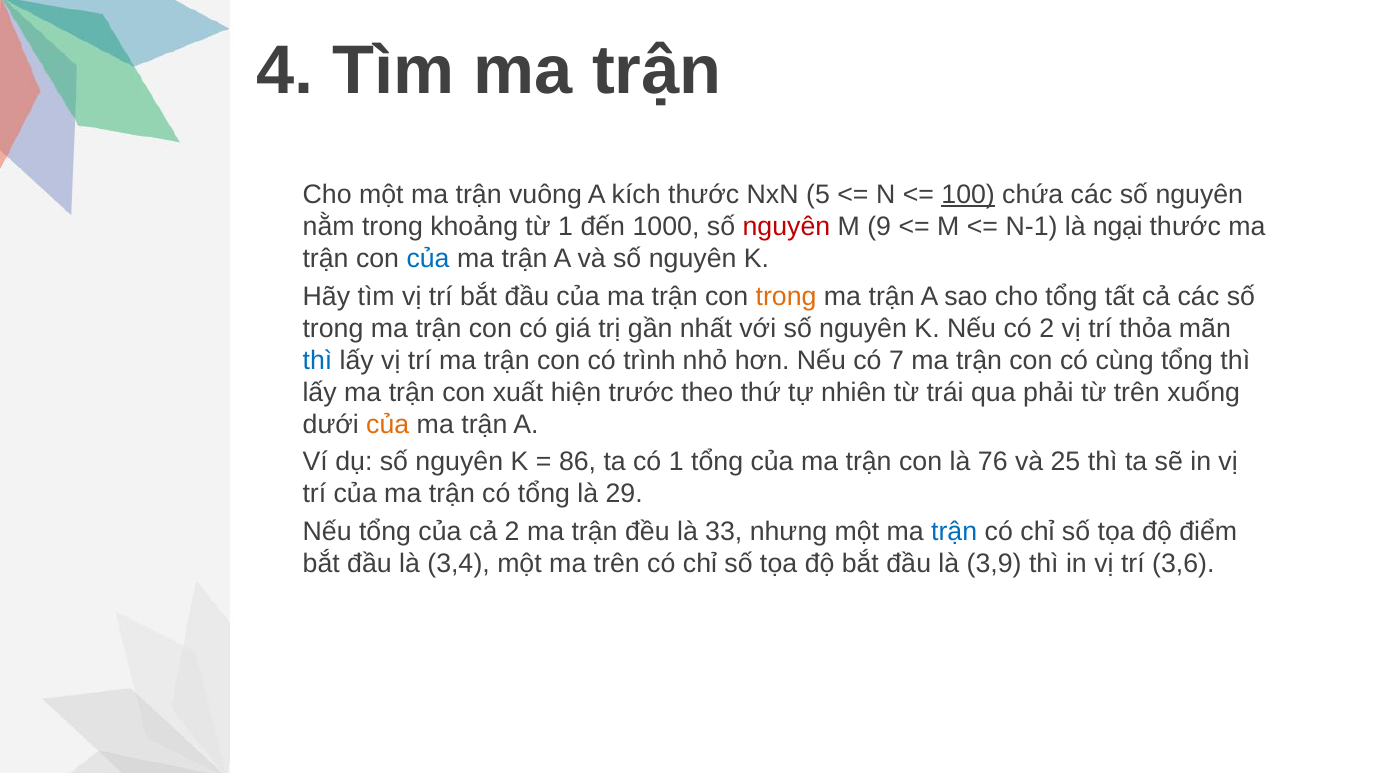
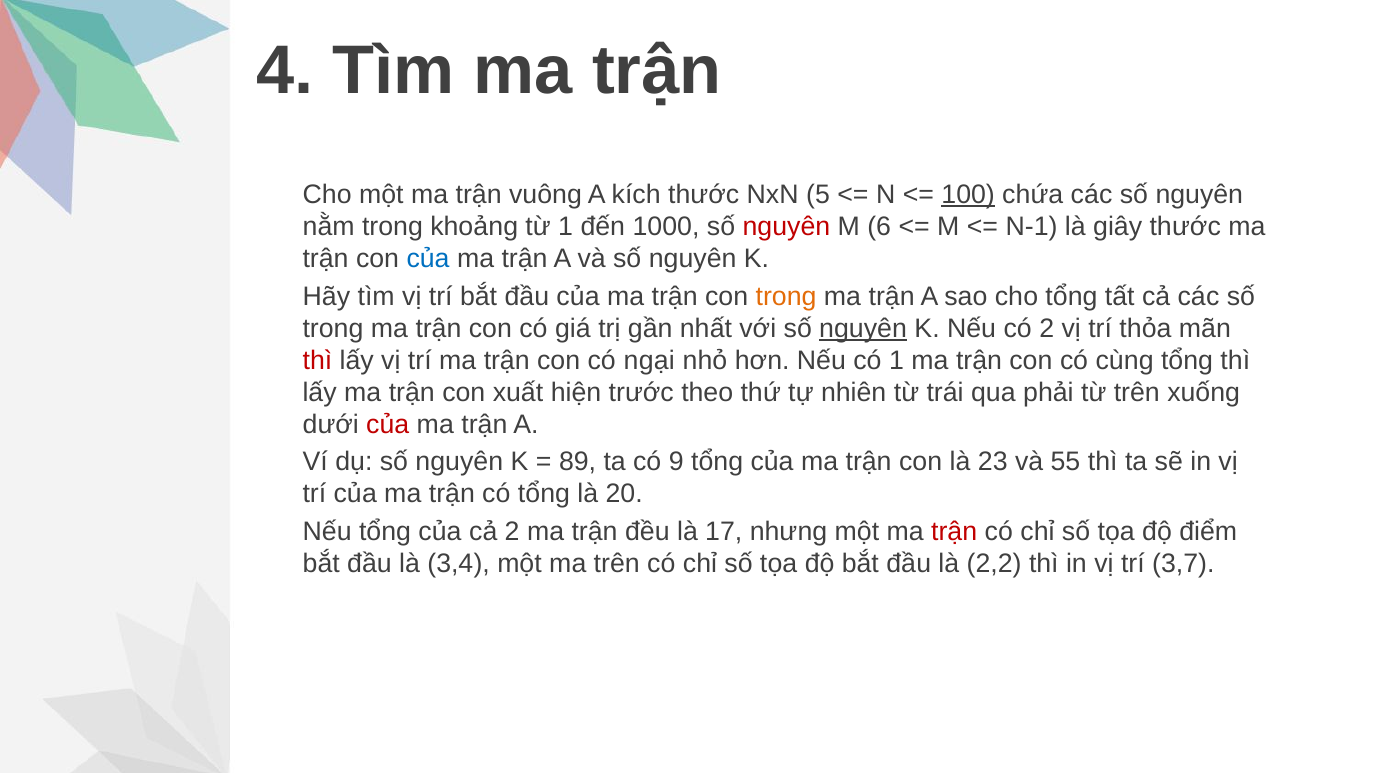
9: 9 -> 6
ngại: ngại -> giây
nguyên at (863, 328) underline: none -> present
thì at (317, 360) colour: blue -> red
trình: trình -> ngại
có 7: 7 -> 1
của at (388, 424) colour: orange -> red
86: 86 -> 89
có 1: 1 -> 9
76: 76 -> 23
25: 25 -> 55
29: 29 -> 20
33: 33 -> 17
trận at (954, 531) colour: blue -> red
3,9: 3,9 -> 2,2
3,6: 3,6 -> 3,7
